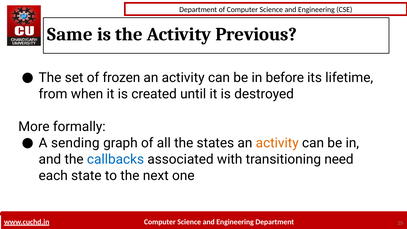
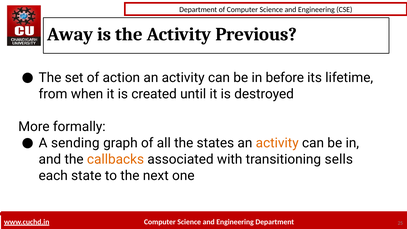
Same: Same -> Away
frozen: frozen -> action
callbacks colour: blue -> orange
need: need -> sells
